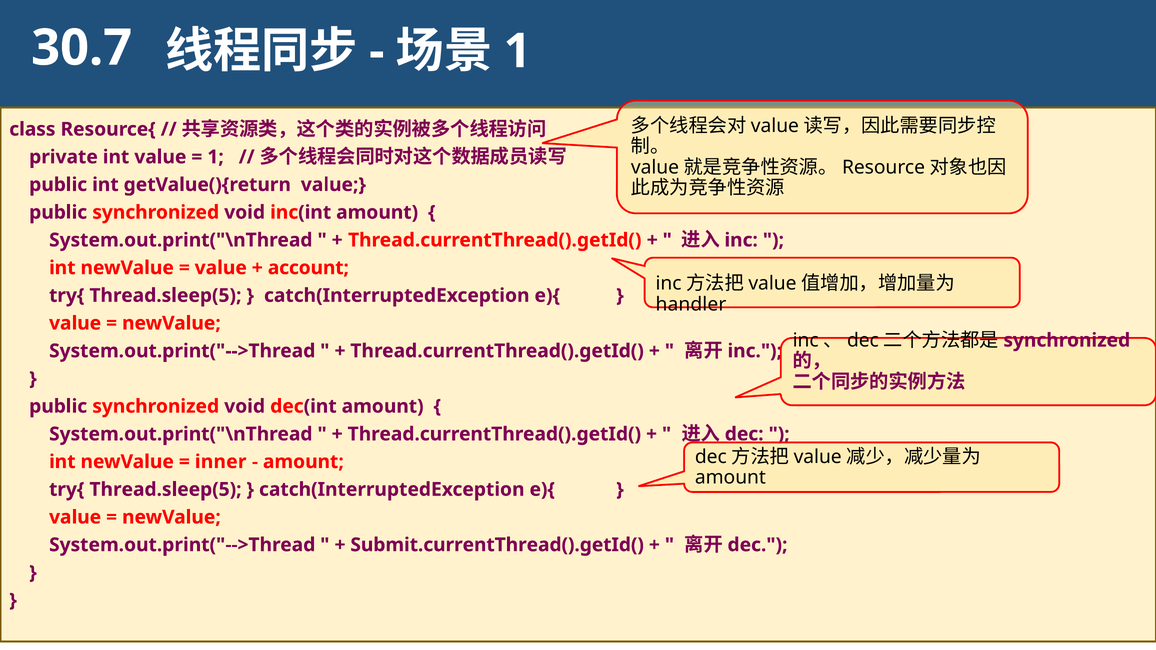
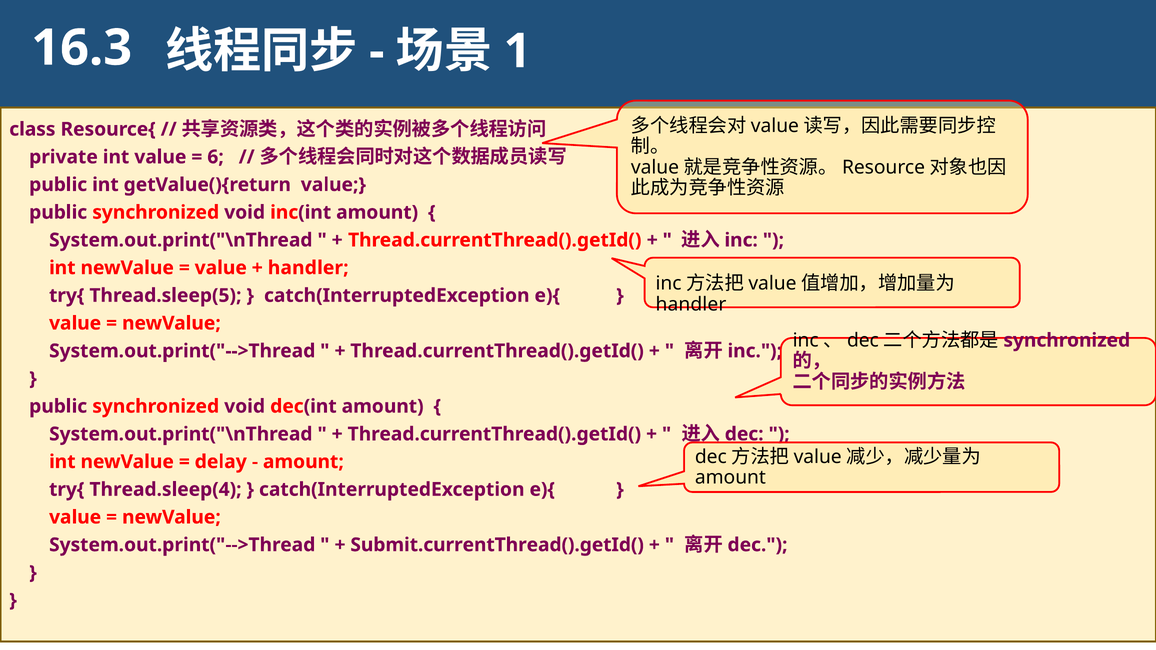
30.7: 30.7 -> 16.3
1 at (216, 157): 1 -> 6
account at (308, 268): account -> handler
inner: inner -> delay
Thread.sleep(5 at (166, 490): Thread.sleep(5 -> Thread.sleep(4
